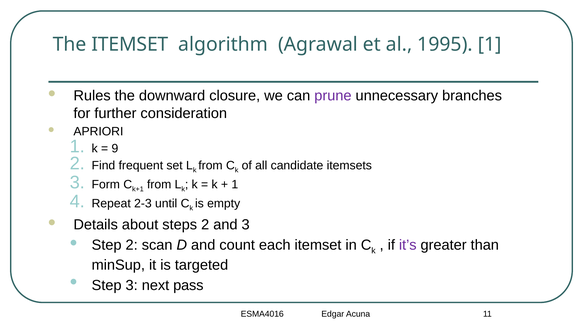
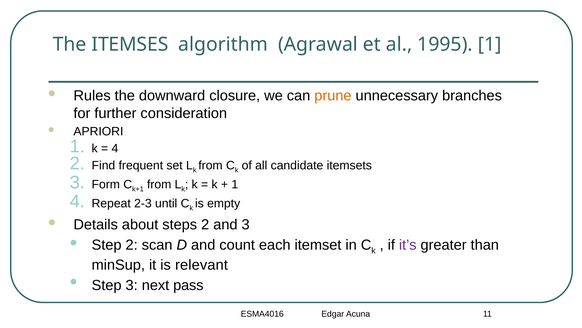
The ITEMSET: ITEMSET -> ITEMSES
prune colour: purple -> orange
9 at (115, 148): 9 -> 4
targeted: targeted -> relevant
